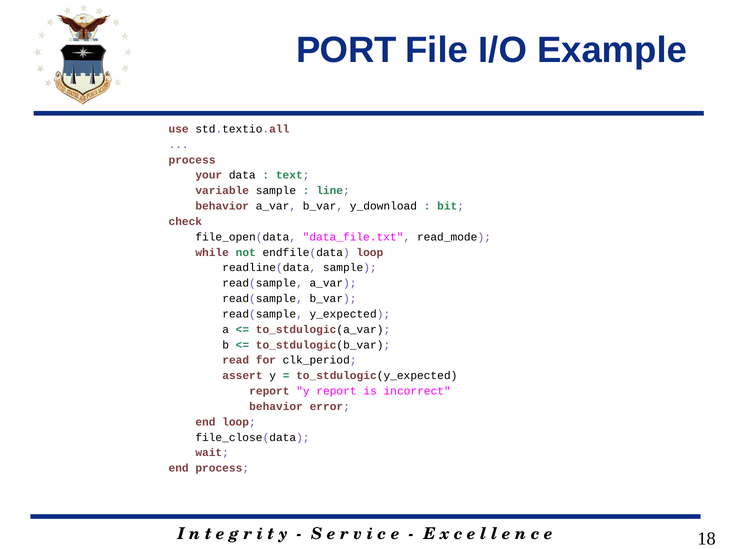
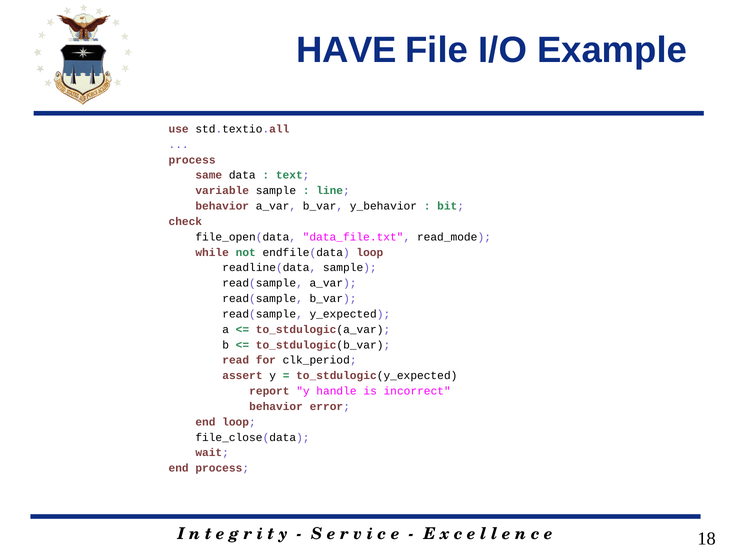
PORT: PORT -> HAVE
your: your -> same
y_download: y_download -> y_behavior
y report: report -> handle
